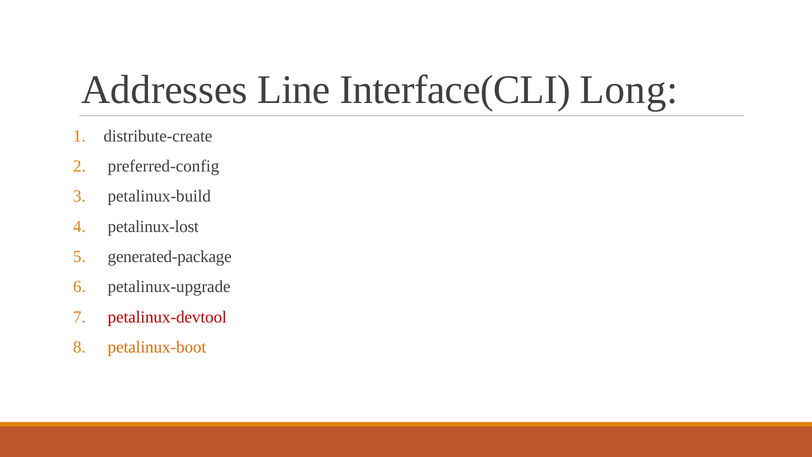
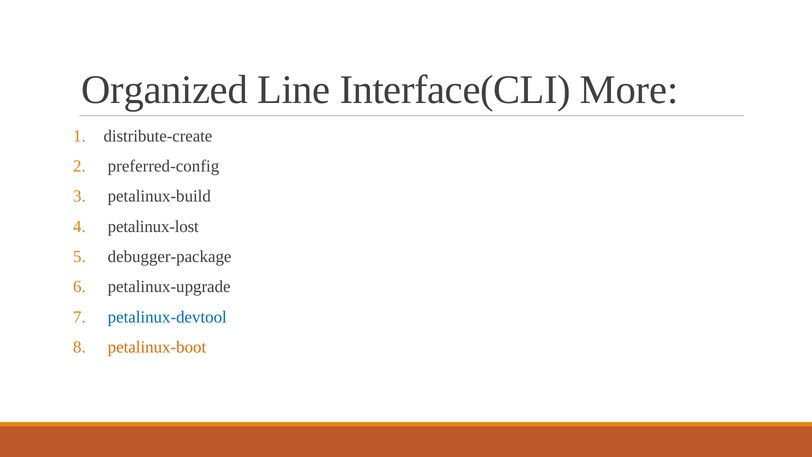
Addresses: Addresses -> Organized
Long: Long -> More
generated-package: generated-package -> debugger-package
petalinux-devtool colour: red -> blue
